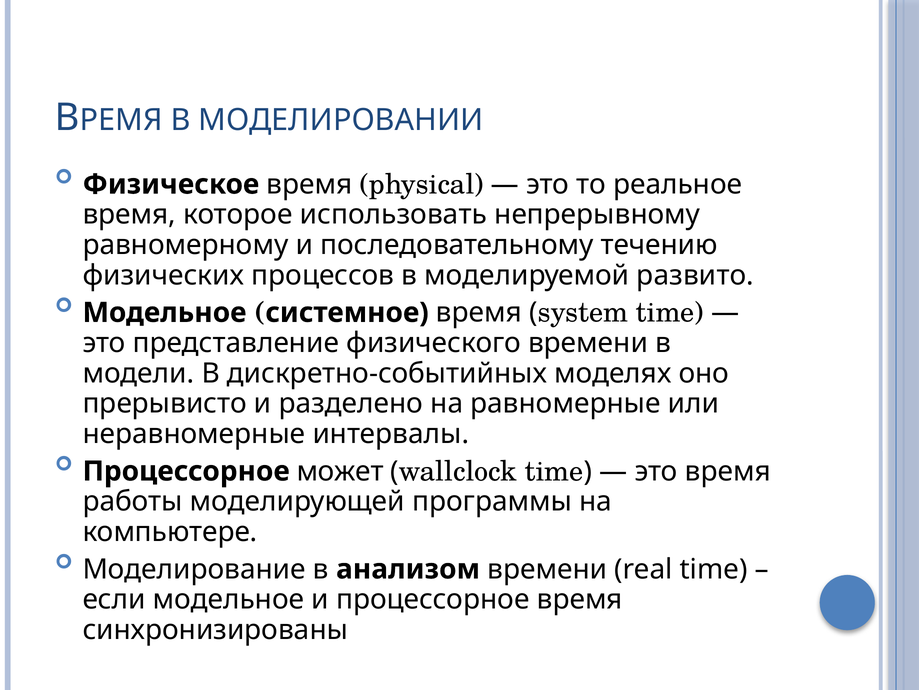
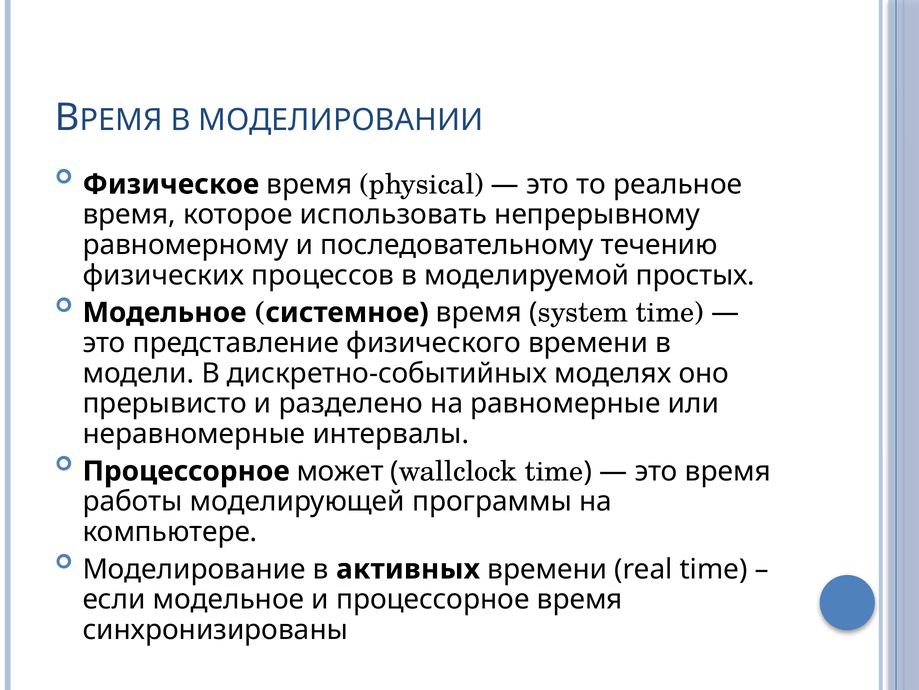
развито: развито -> простых
анализом: анализом -> активных
